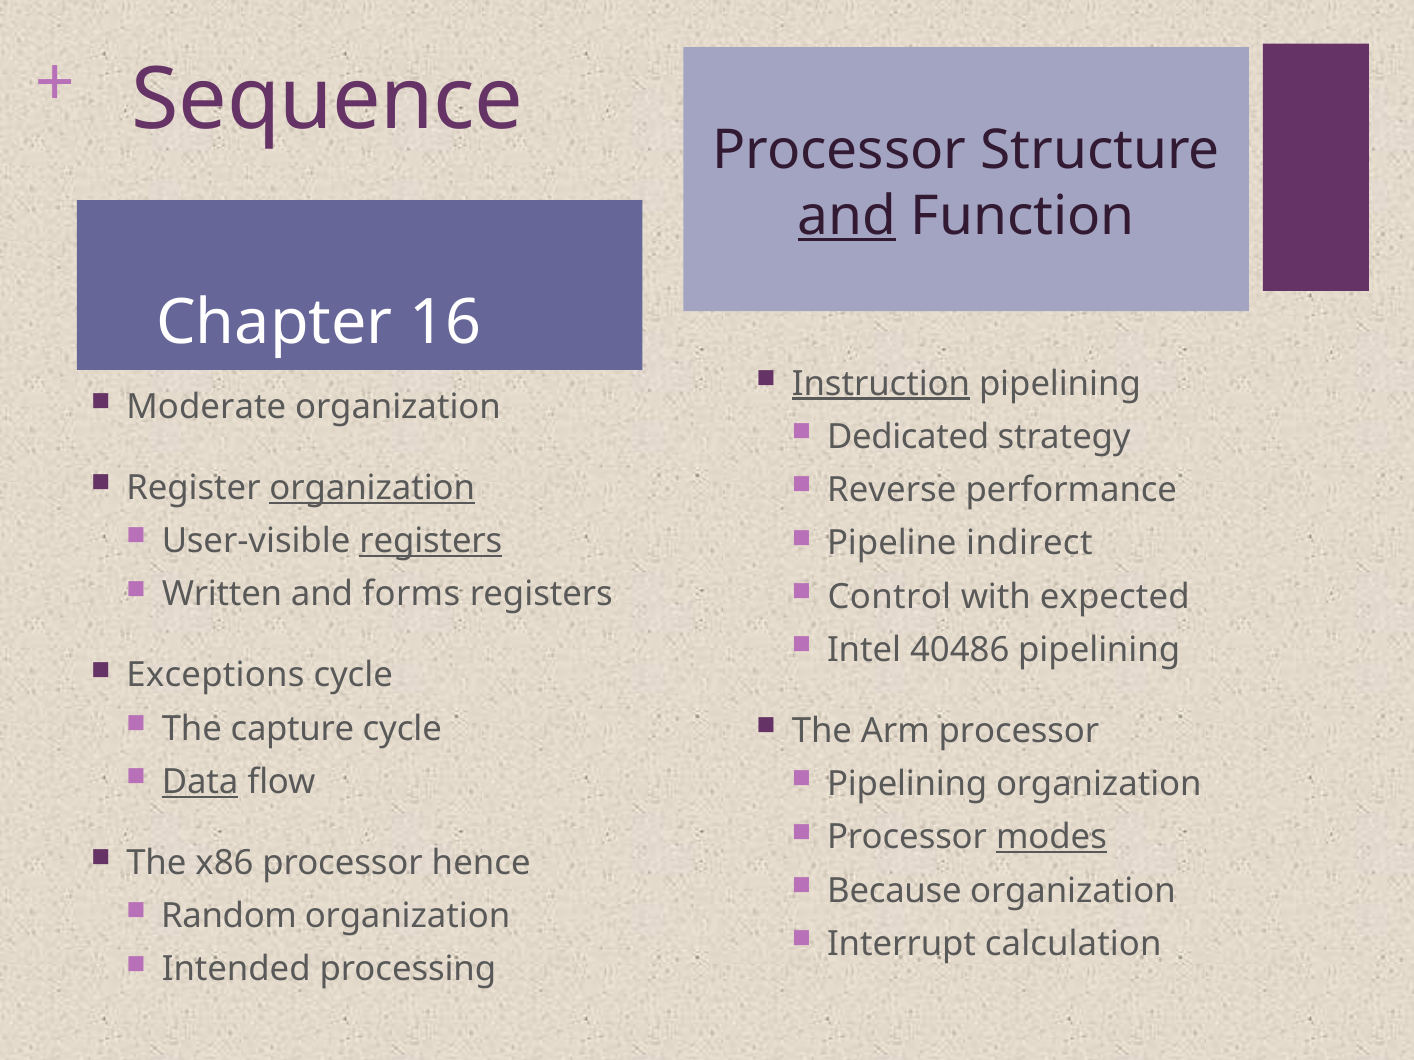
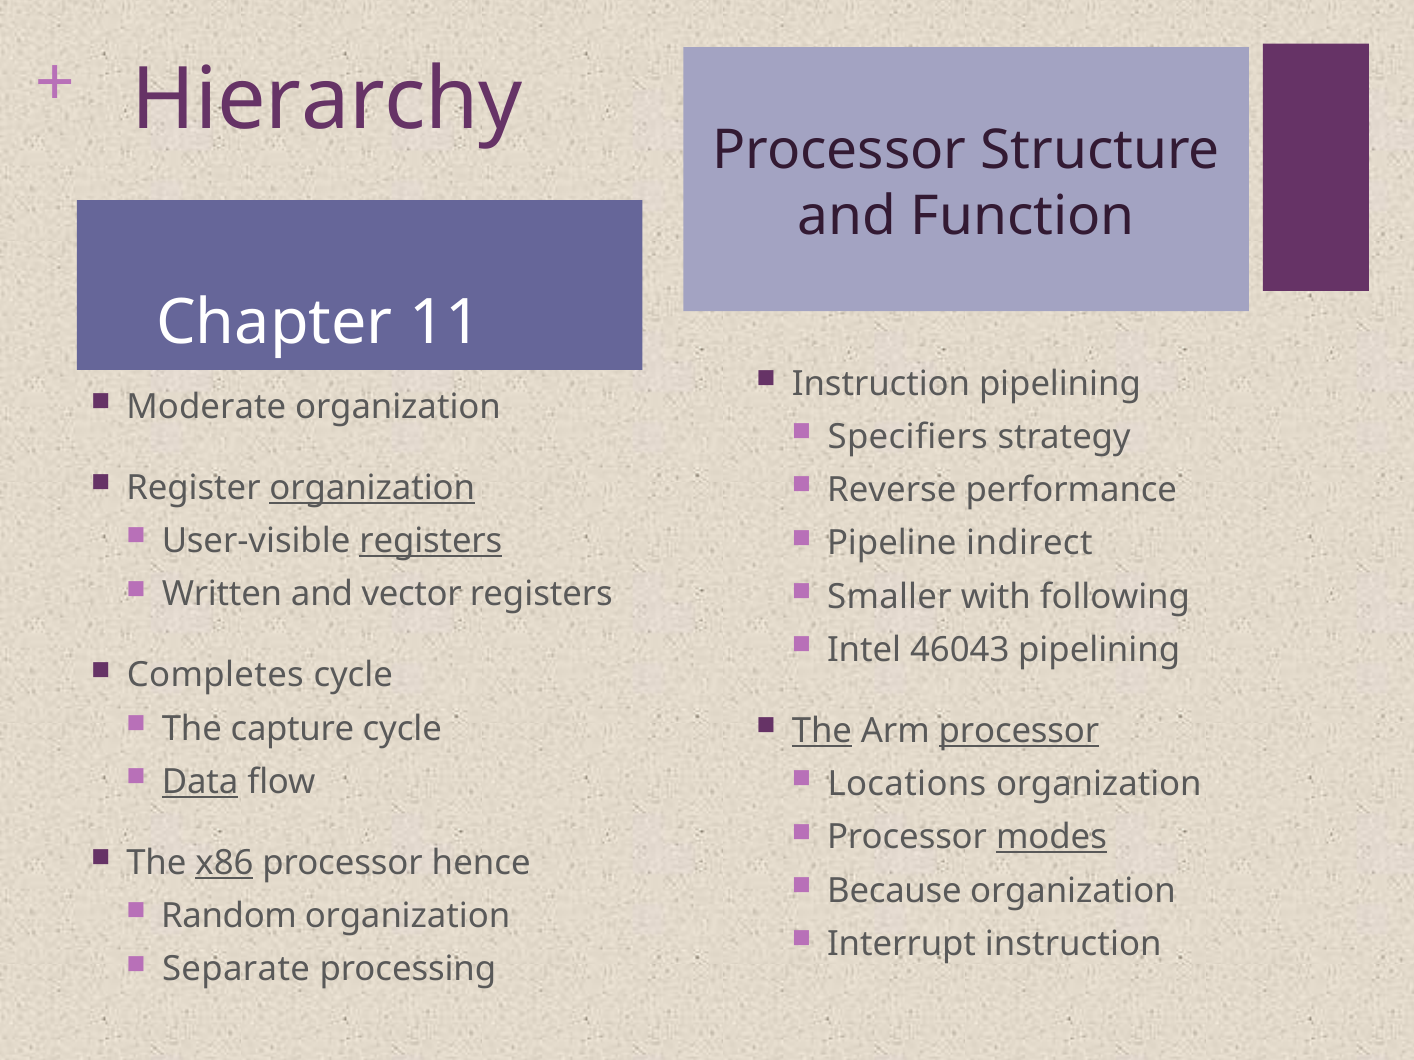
Sequence: Sequence -> Hierarchy
and at (847, 216) underline: present -> none
16: 16 -> 11
Instruction at (881, 384) underline: present -> none
Dedicated: Dedicated -> Specifiers
forms: forms -> vector
Control: Control -> Smaller
expected: expected -> following
40486: 40486 -> 46043
Exceptions: Exceptions -> Completes
The at (822, 731) underline: none -> present
processor at (1019, 731) underline: none -> present
Pipelining at (907, 785): Pipelining -> Locations
x86 underline: none -> present
Interrupt calculation: calculation -> instruction
Intended: Intended -> Separate
